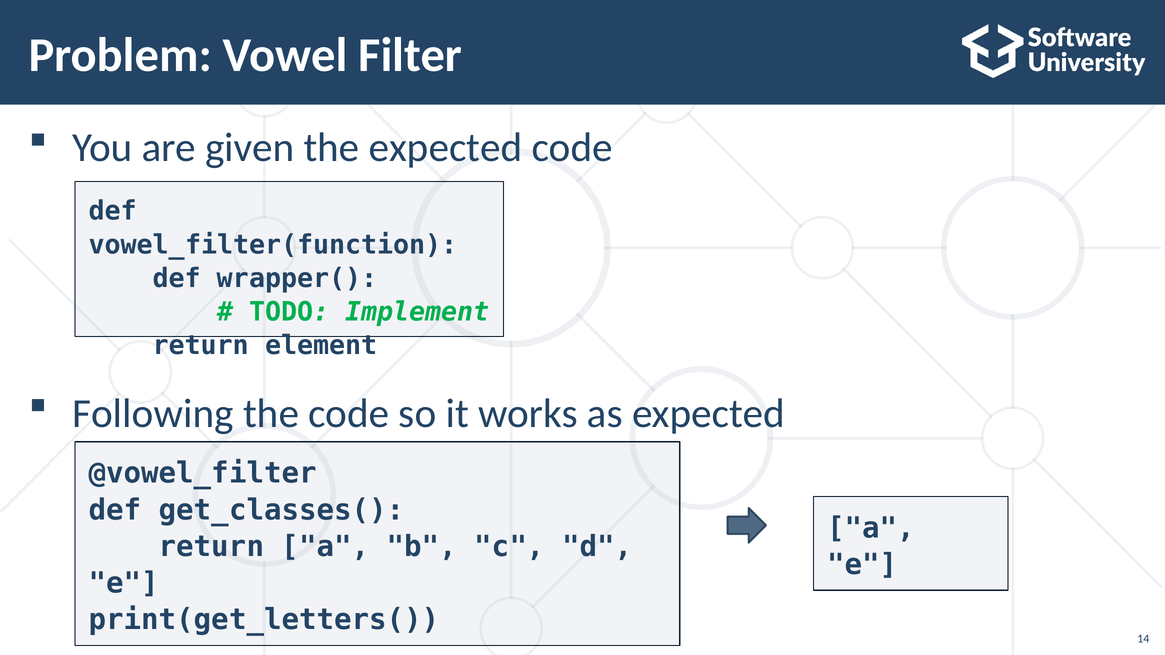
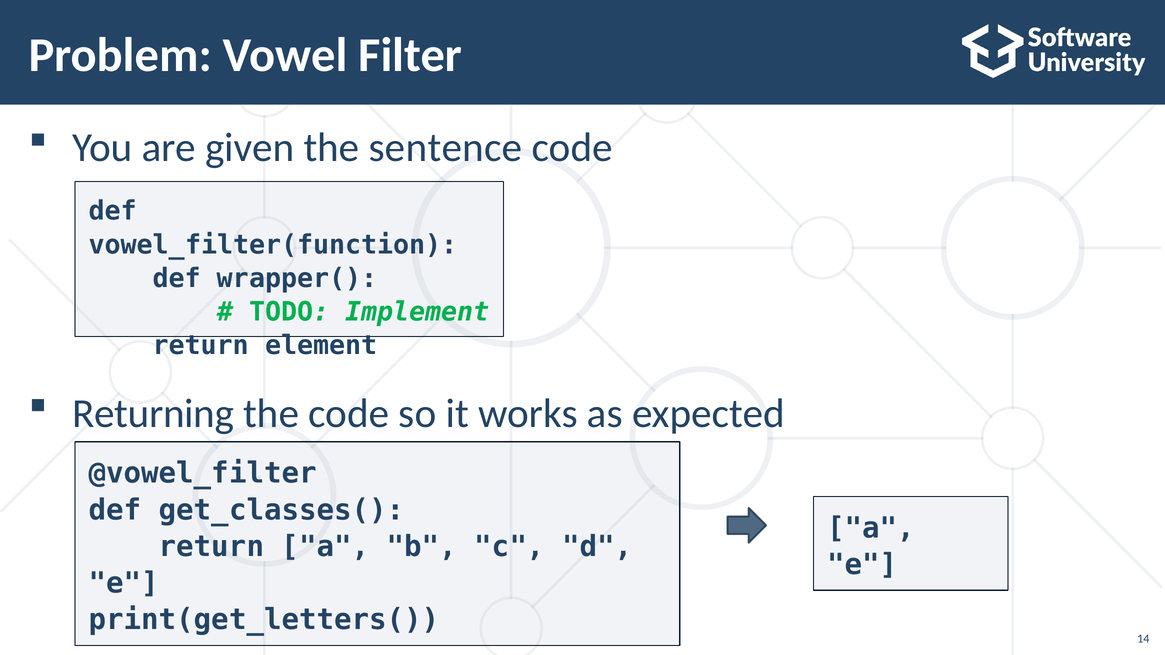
the expected: expected -> sentence
Following: Following -> Returning
